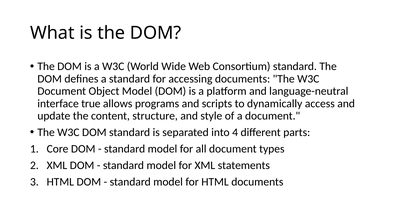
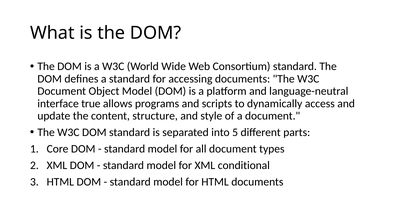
4: 4 -> 5
statements: statements -> conditional
